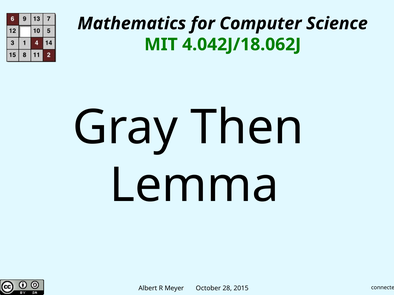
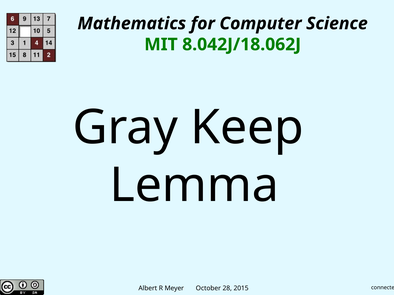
4.042J/18.062J: 4.042J/18.062J -> 8.042J/18.062J
Then: Then -> Keep
